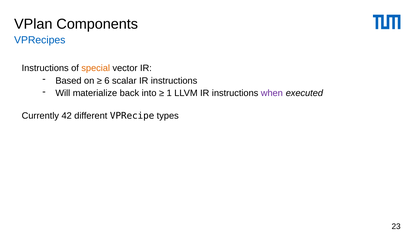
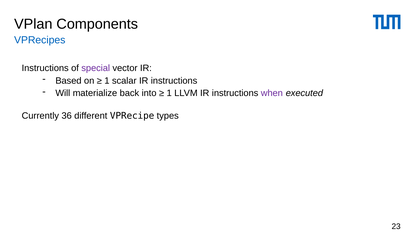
special colour: orange -> purple
6 at (107, 81): 6 -> 1
42: 42 -> 36
